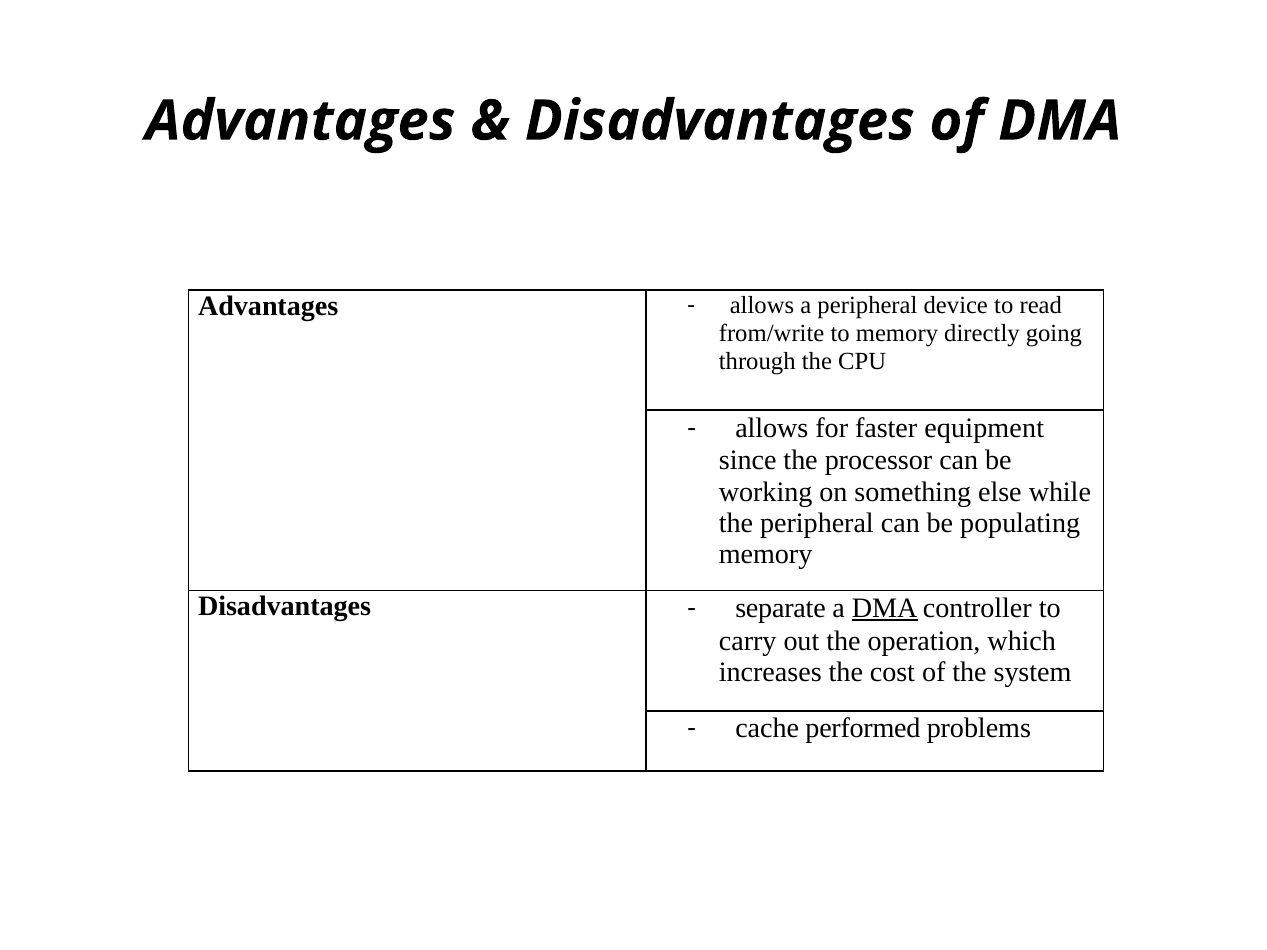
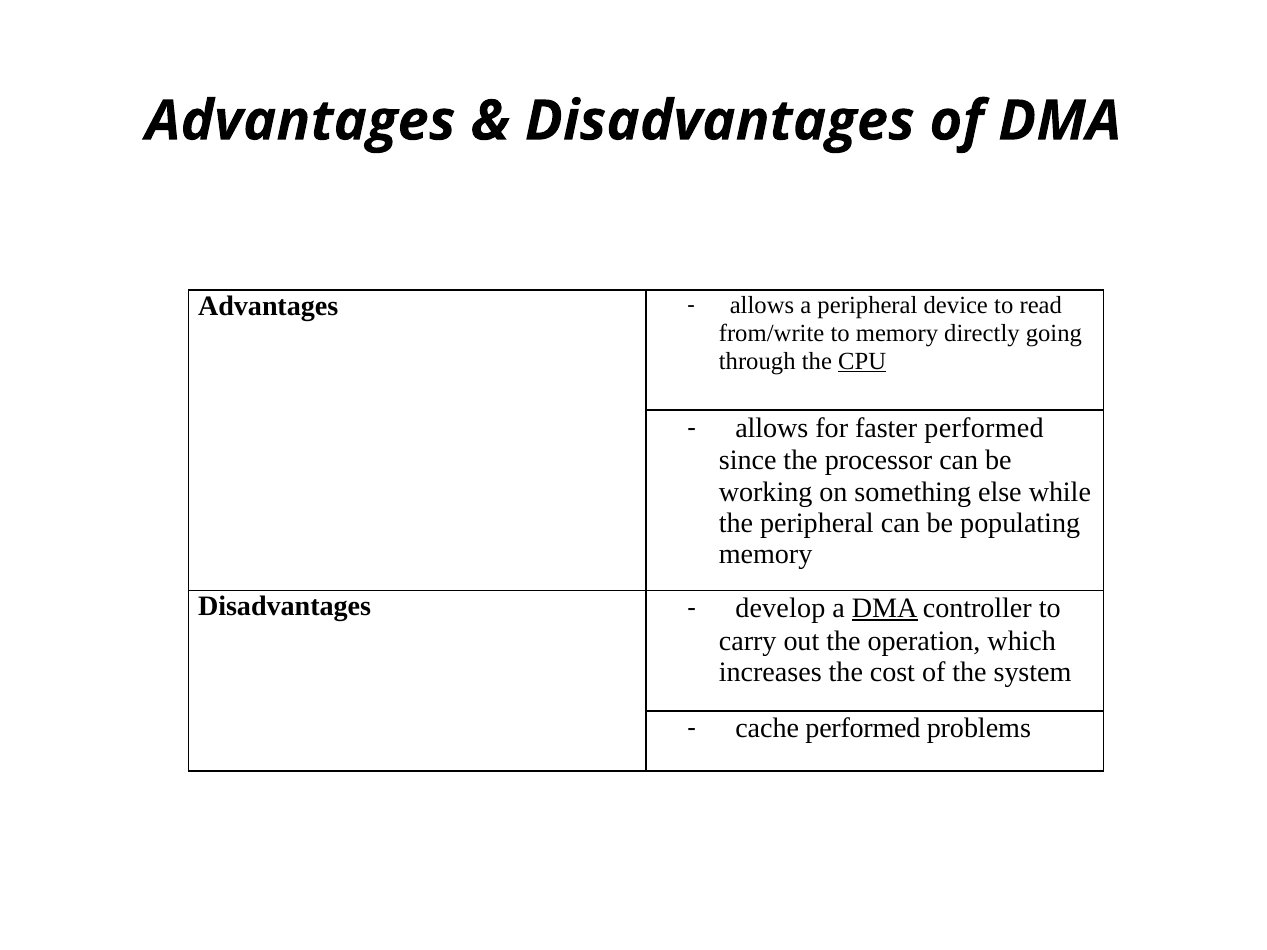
CPU underline: none -> present
faster equipment: equipment -> performed
separate: separate -> develop
